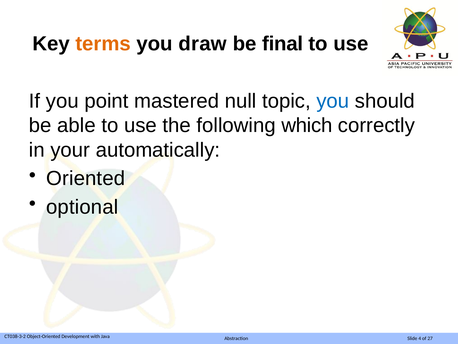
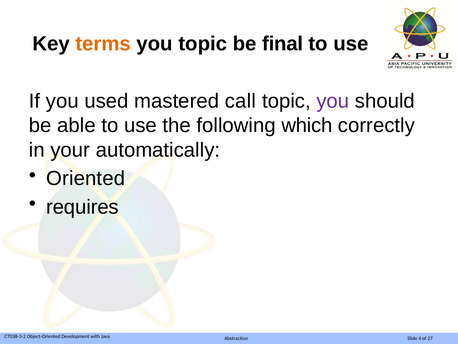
you draw: draw -> topic
point: point -> used
null: null -> call
you at (333, 101) colour: blue -> purple
optional: optional -> requires
